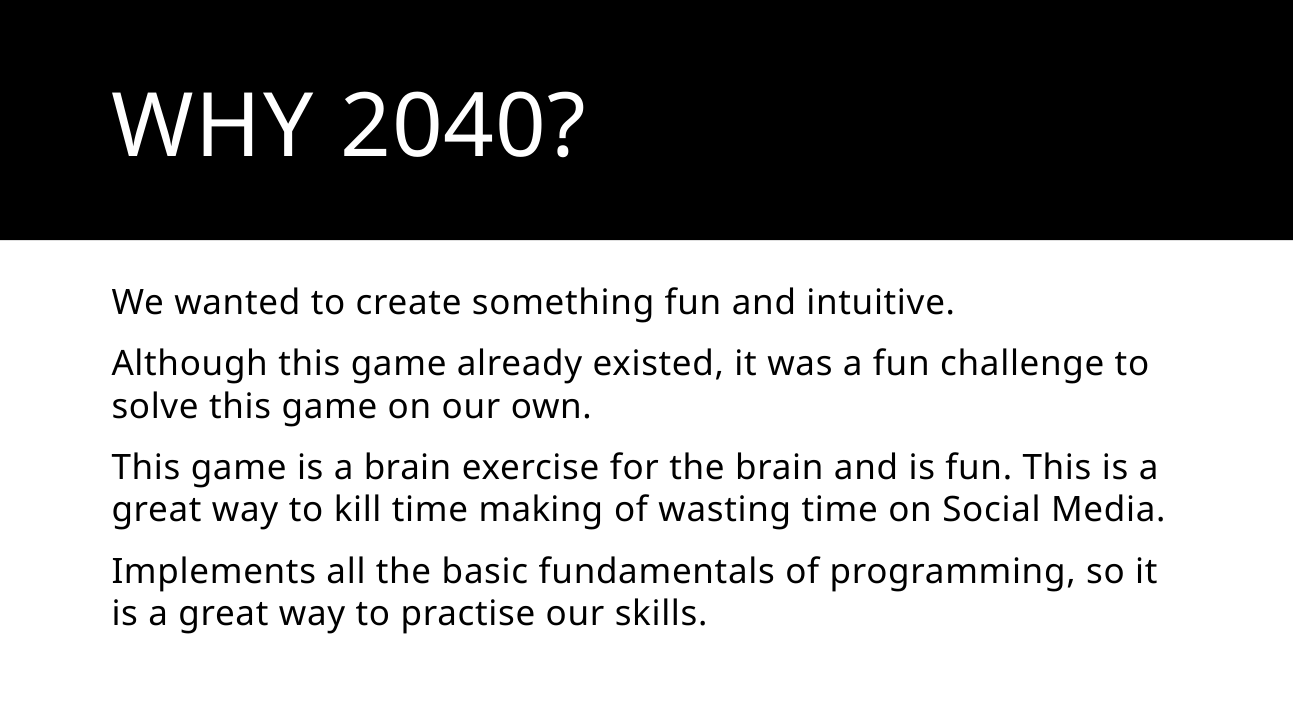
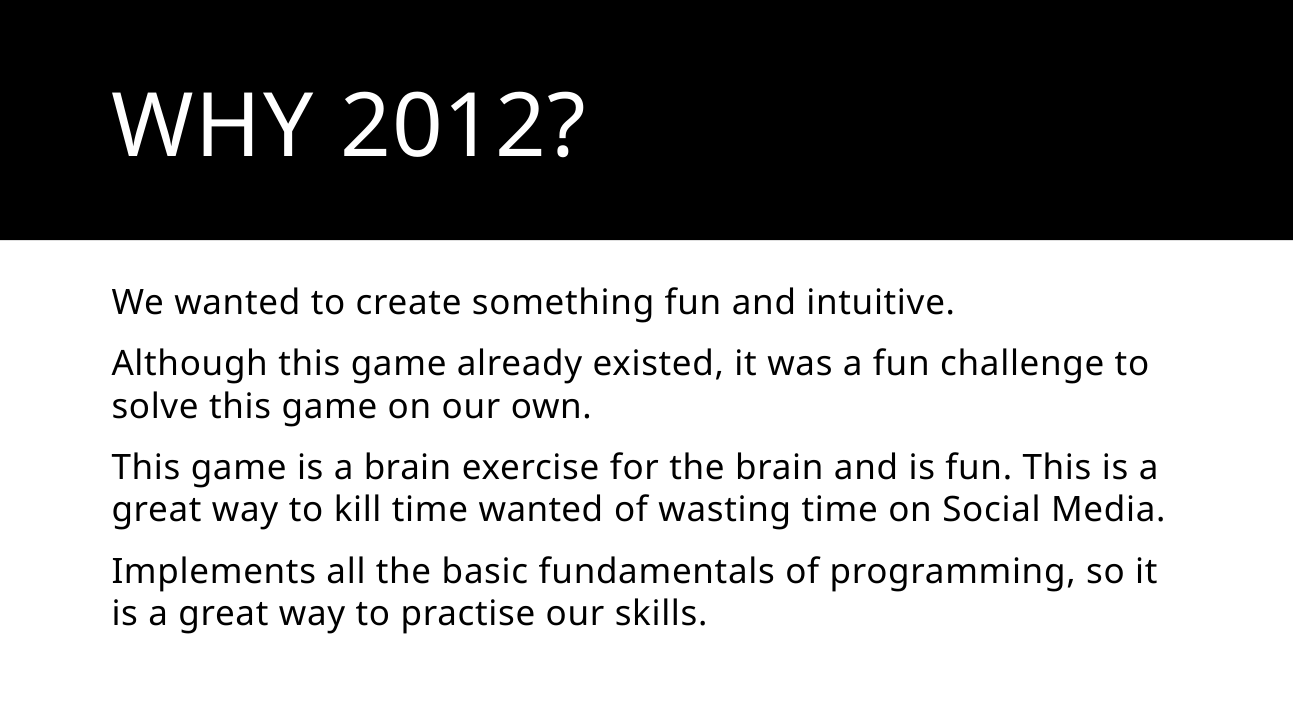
2040: 2040 -> 2012
time making: making -> wanted
